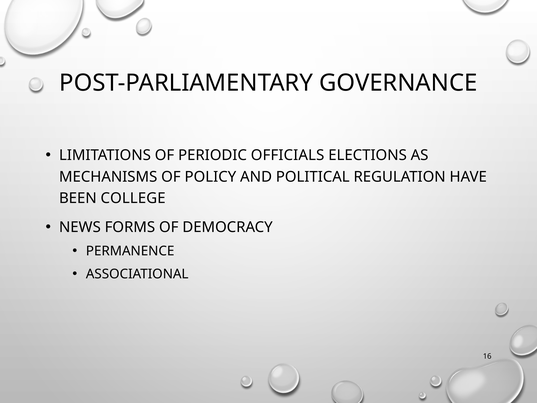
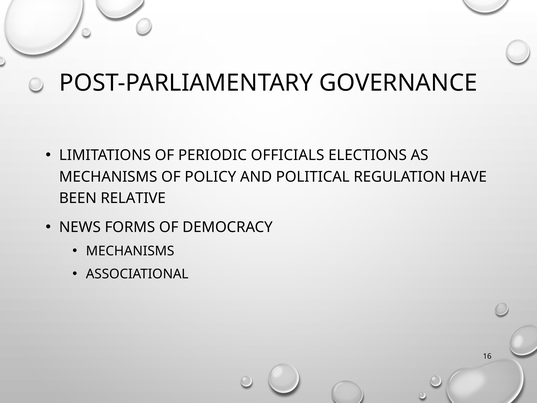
COLLEGE: COLLEGE -> RELATIVE
PERMANENCE at (130, 251): PERMANENCE -> MECHANISMS
